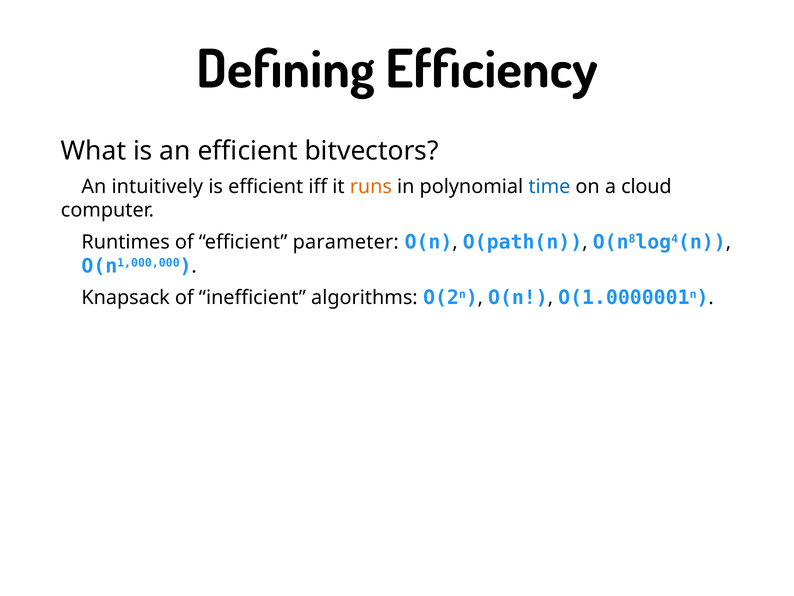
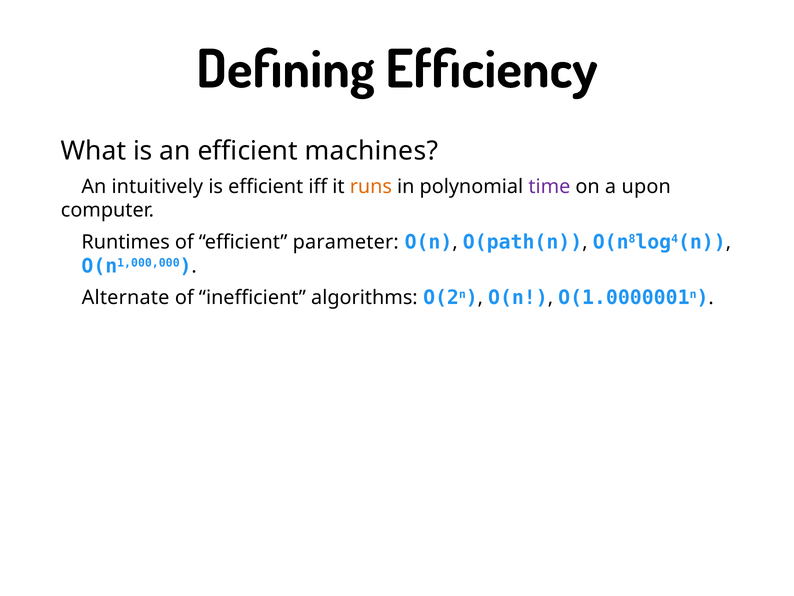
bitvectors: bitvectors -> machines
time colour: blue -> purple
cloud: cloud -> upon
Knapsack: Knapsack -> Alternate
